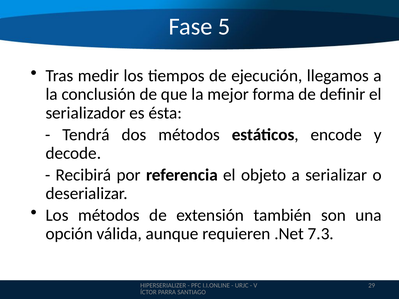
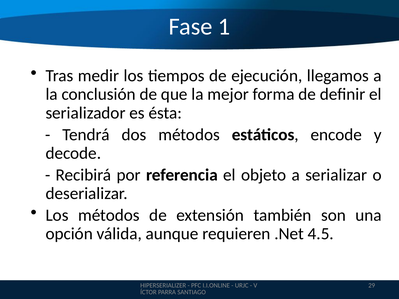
5: 5 -> 1
7.3: 7.3 -> 4.5
